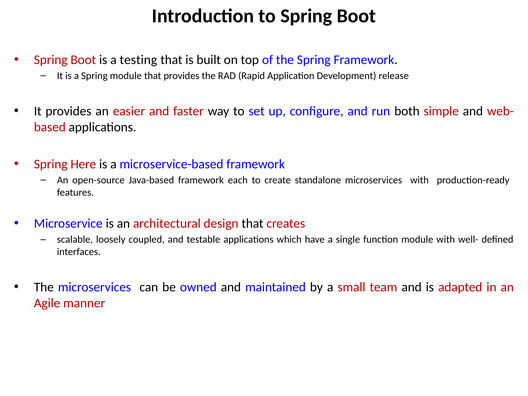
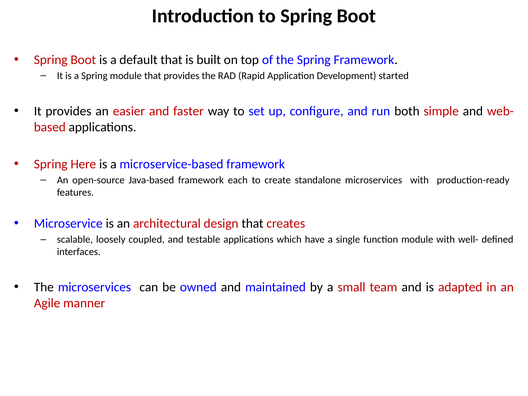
testing: testing -> default
release: release -> started
